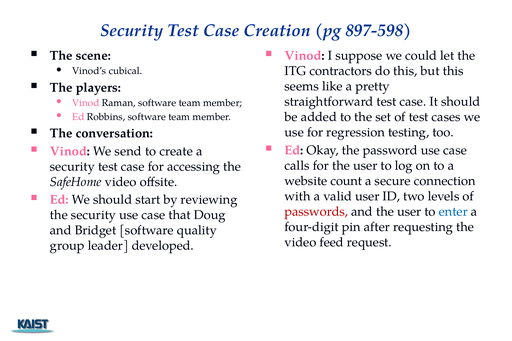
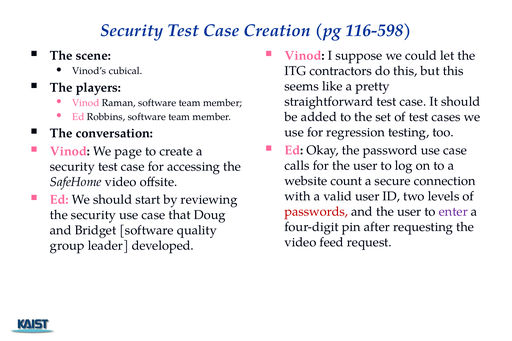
897-598: 897-598 -> 116-598
send: send -> page
enter colour: blue -> purple
